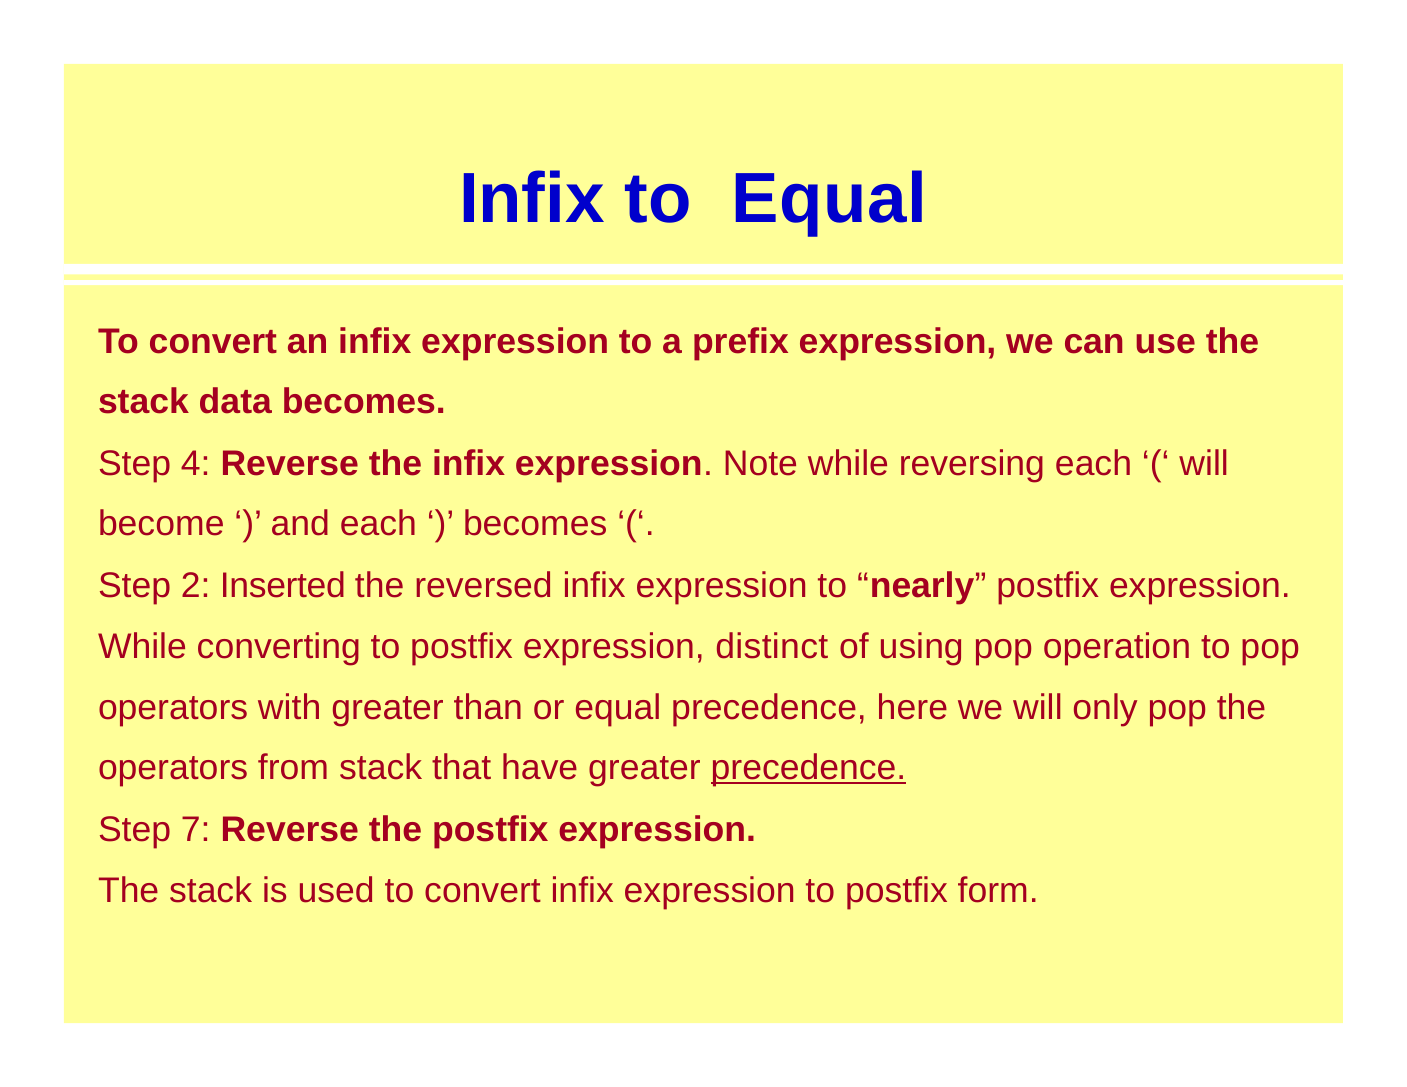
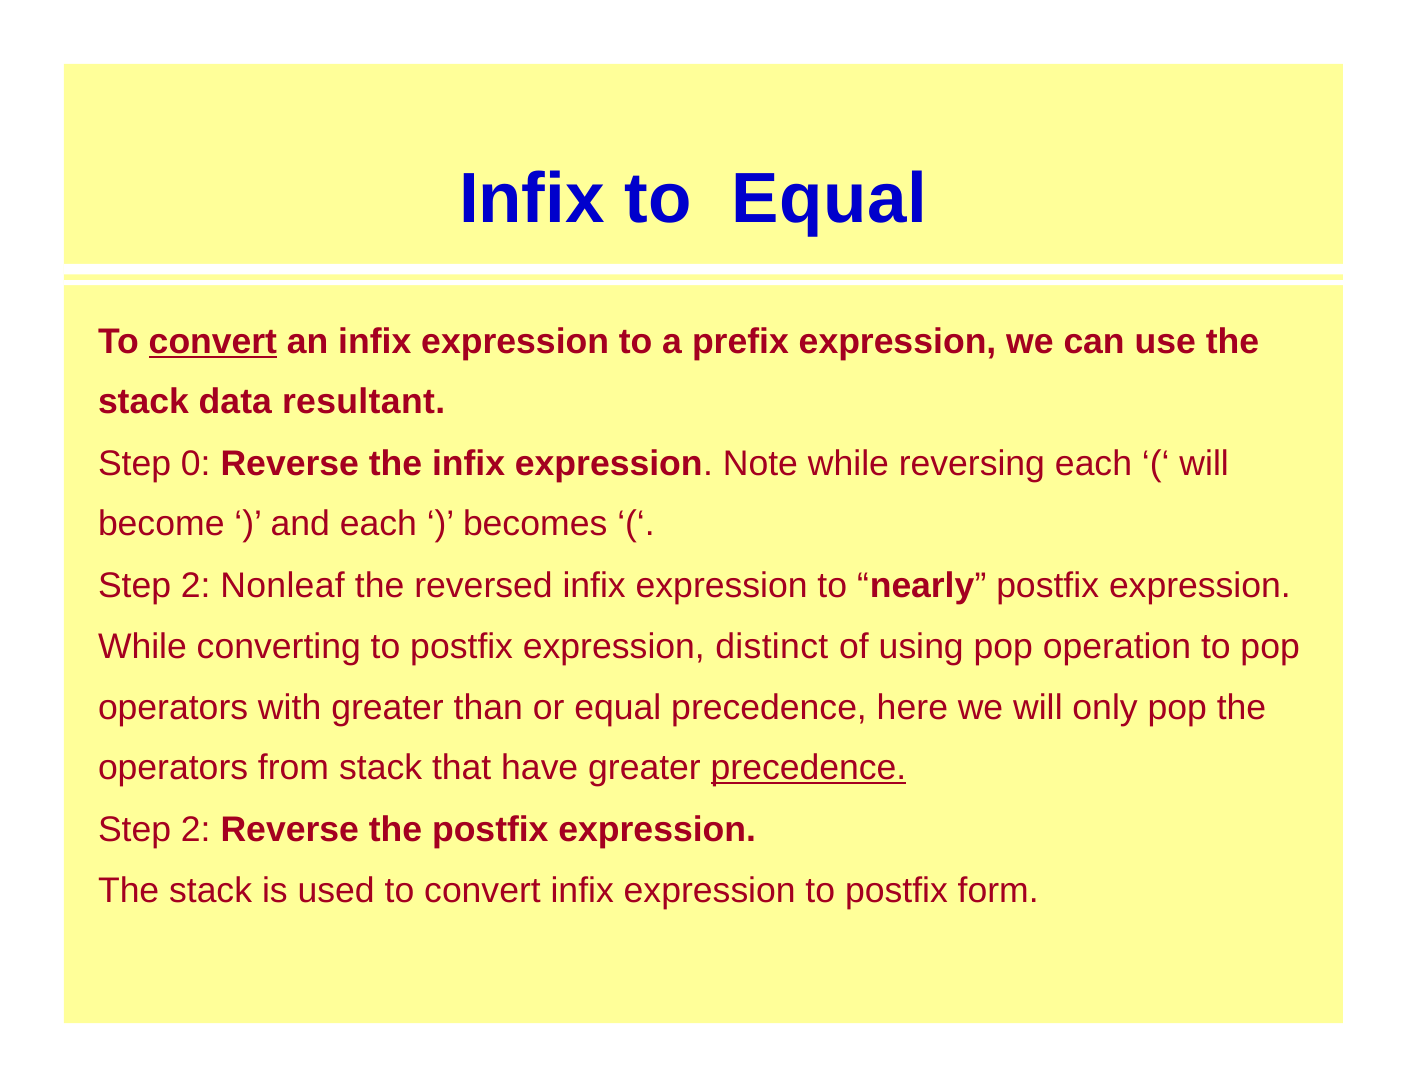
convert at (213, 342) underline: none -> present
data becomes: becomes -> resultant
4: 4 -> 0
Inserted: Inserted -> Nonleaf
7 at (196, 829): 7 -> 2
